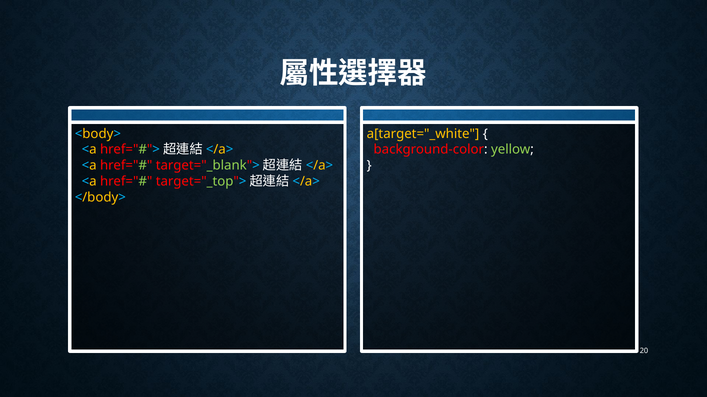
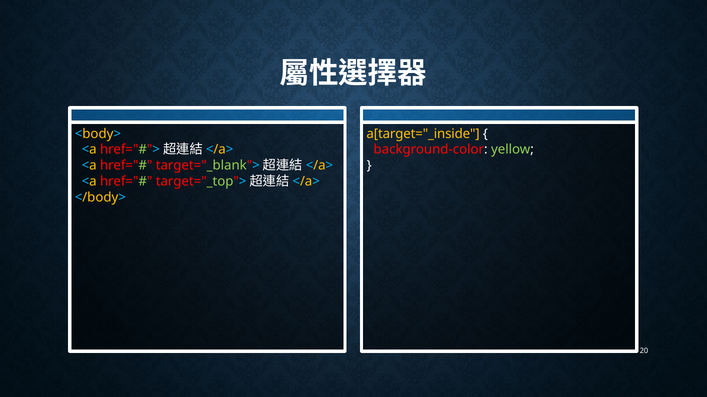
a[target="_white: a[target="_white -> a[target="_inside
